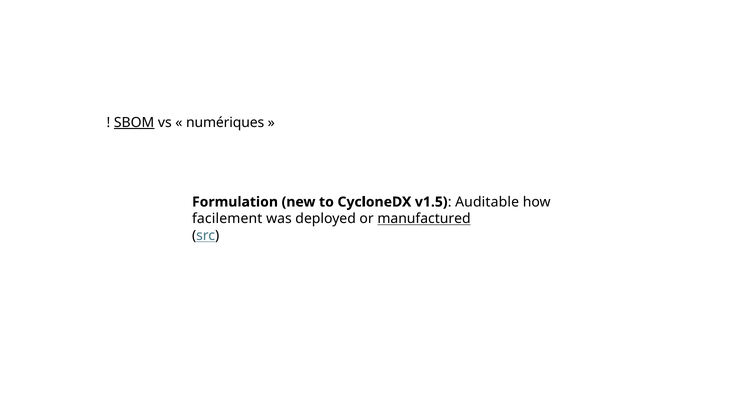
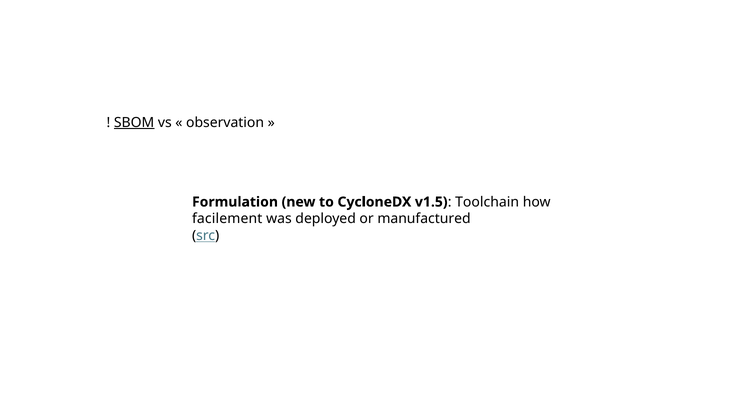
numériques: numériques -> observation
Auditable: Auditable -> Toolchain
manufactured underline: present -> none
